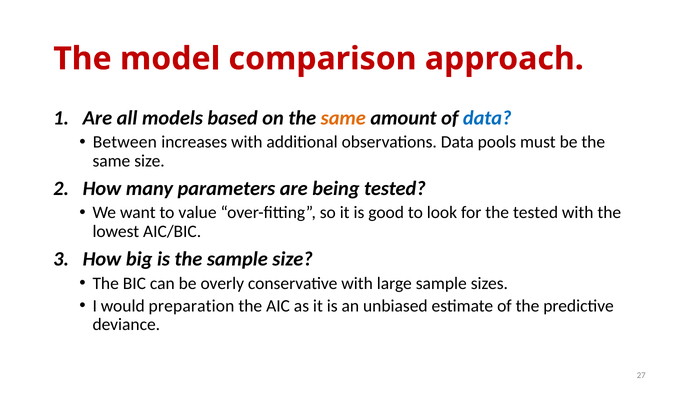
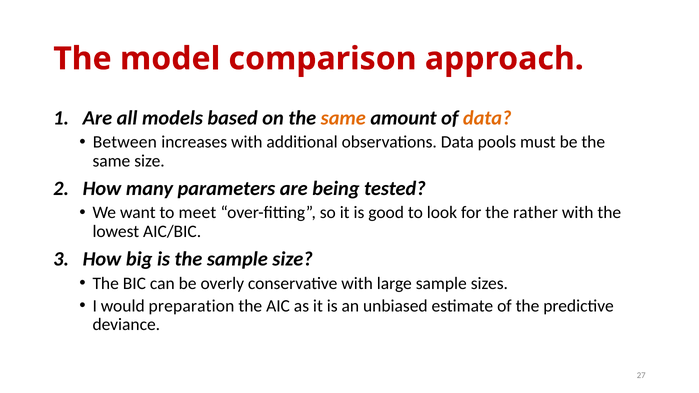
data at (487, 118) colour: blue -> orange
value: value -> meet
the tested: tested -> rather
